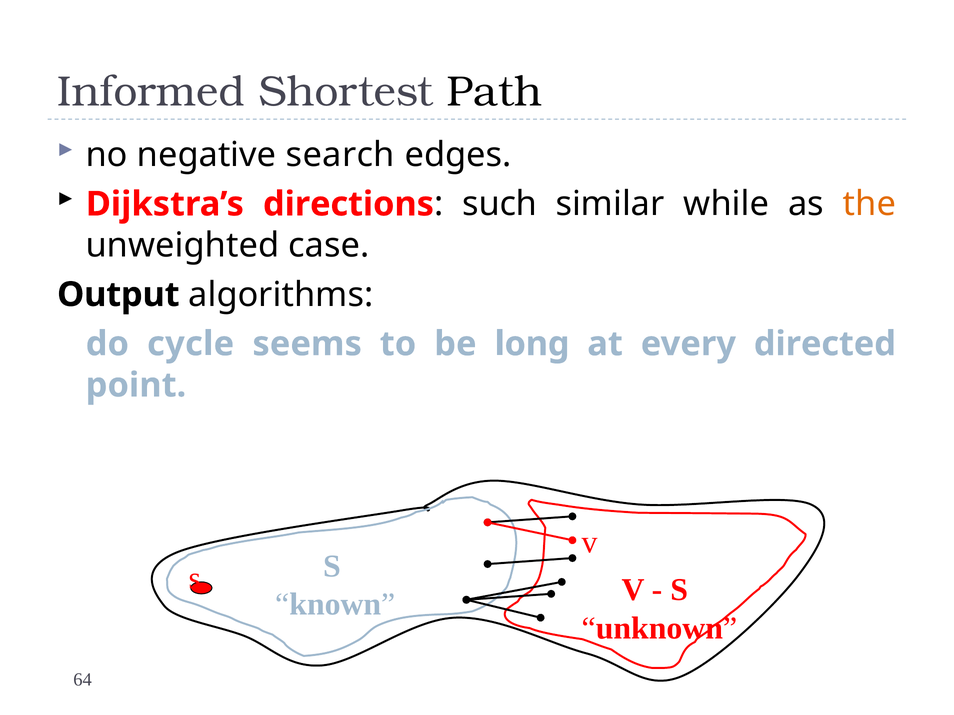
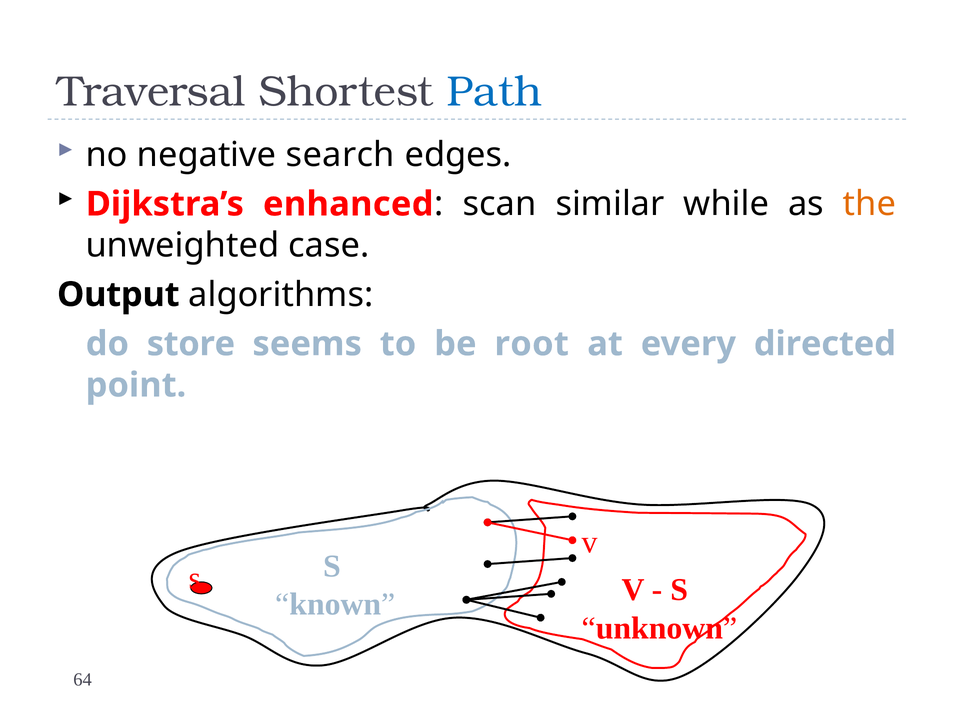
Informed: Informed -> Traversal
Path colour: black -> blue
directions: directions -> enhanced
such: such -> scan
cycle: cycle -> store
long: long -> root
